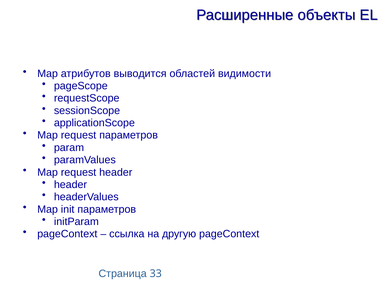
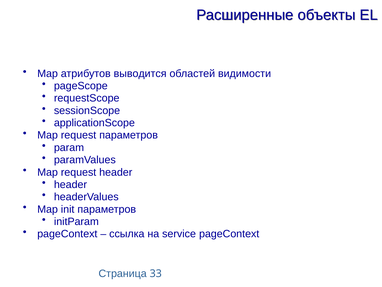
другую: другую -> service
